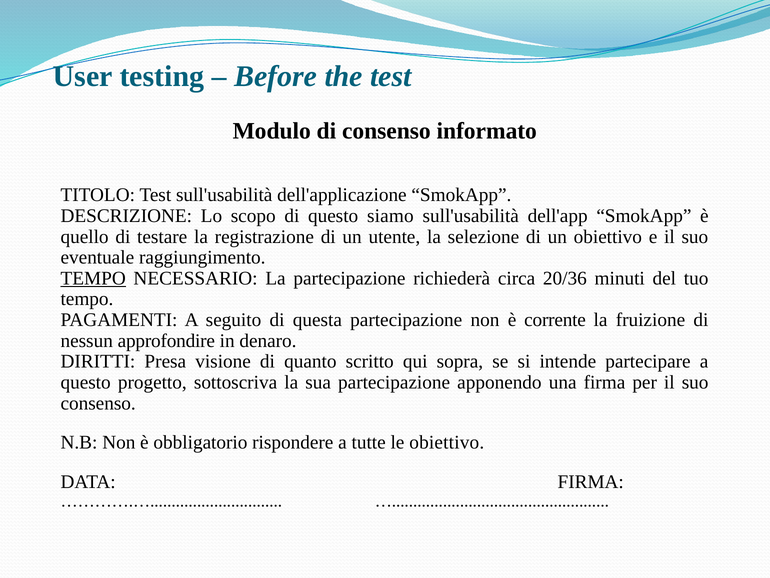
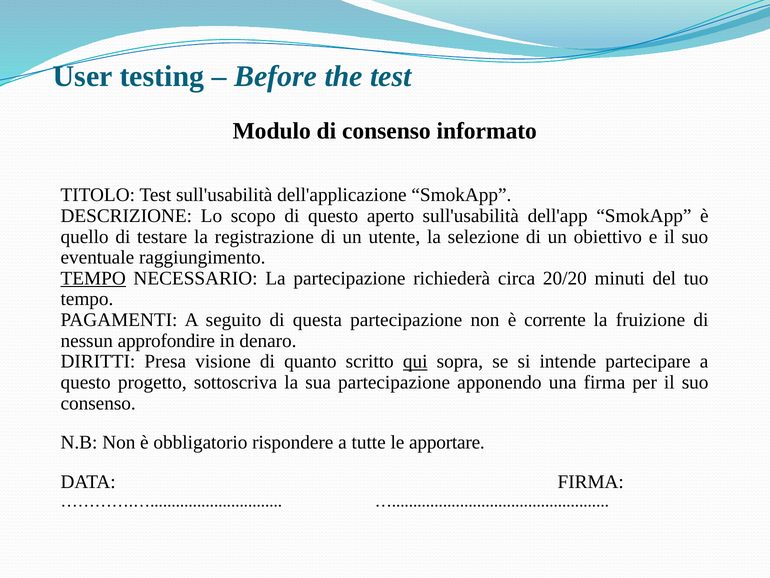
siamo: siamo -> aperto
20/36: 20/36 -> 20/20
qui underline: none -> present
le obiettivo: obiettivo -> apportare
